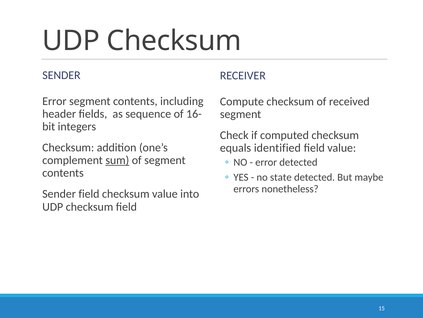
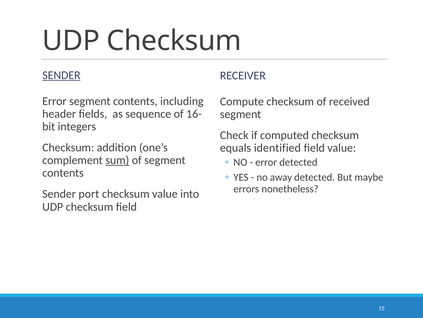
SENDER at (61, 75) underline: none -> present
state: state -> away
Sender field: field -> port
